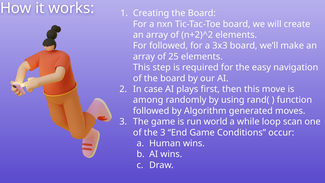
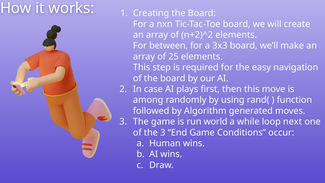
For followed: followed -> between
scan: scan -> next
